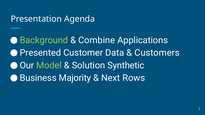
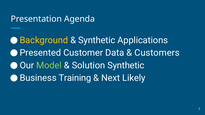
Background colour: light green -> yellow
Combine at (97, 40): Combine -> Synthetic
Majority: Majority -> Training
Rows: Rows -> Likely
